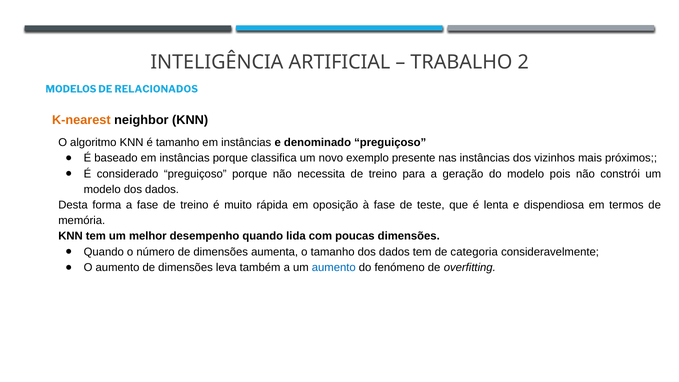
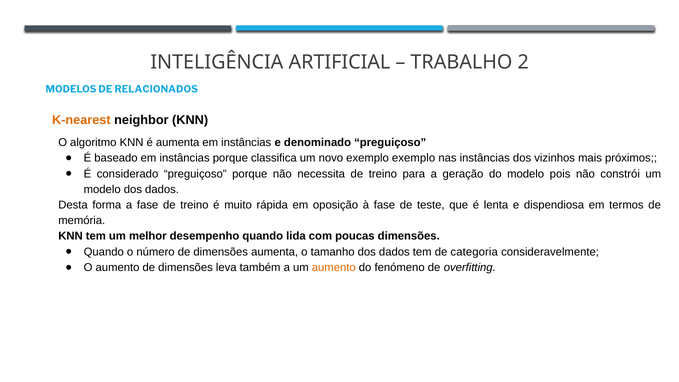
é tamanho: tamanho -> aumenta
exemplo presente: presente -> exemplo
aumento at (334, 267) colour: blue -> orange
